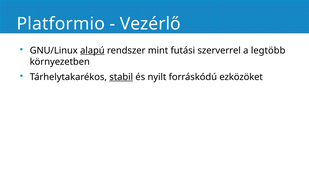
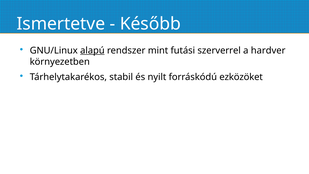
Platformio: Platformio -> Ismertetve
Vezérlő: Vezérlő -> Később
legtöbb: legtöbb -> hardver
stabil underline: present -> none
